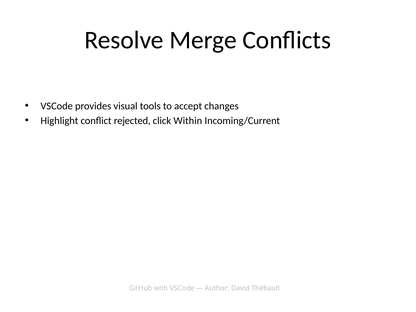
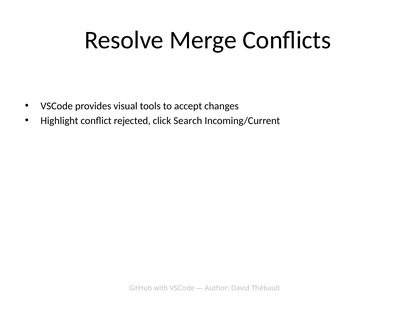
Within: Within -> Search
